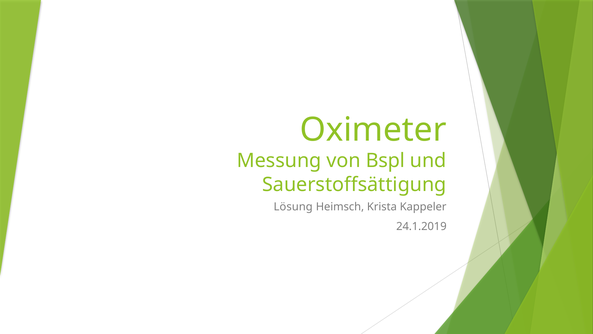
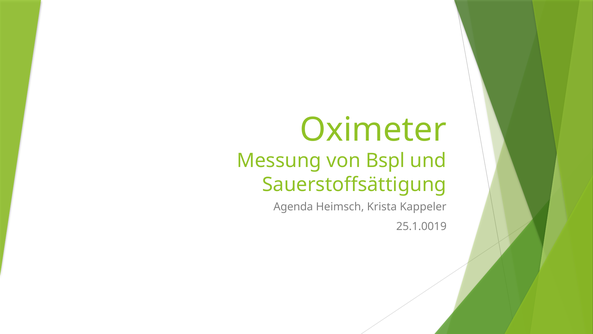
Lösung: Lösung -> Agenda
24.1.2019: 24.1.2019 -> 25.1.0019
